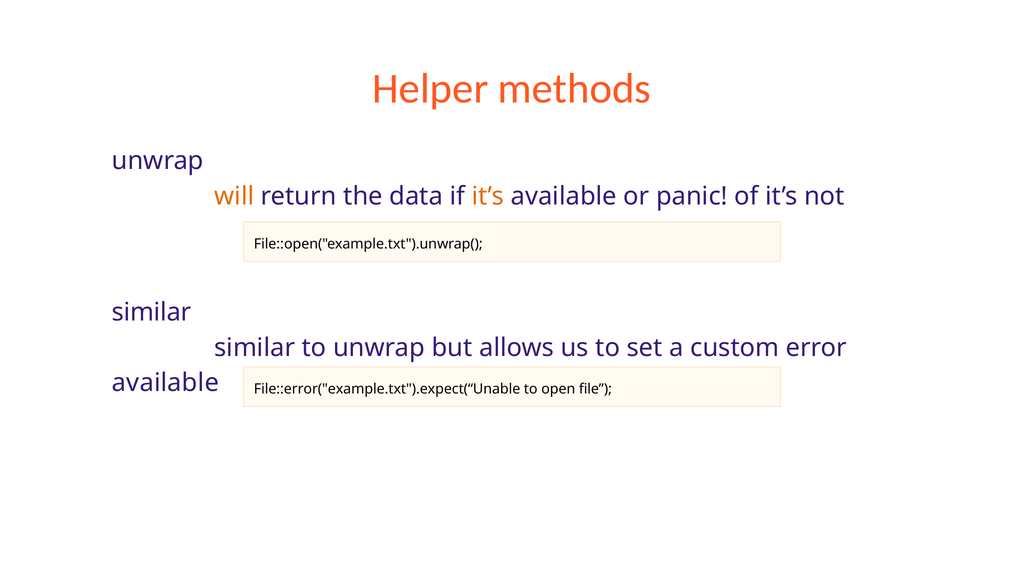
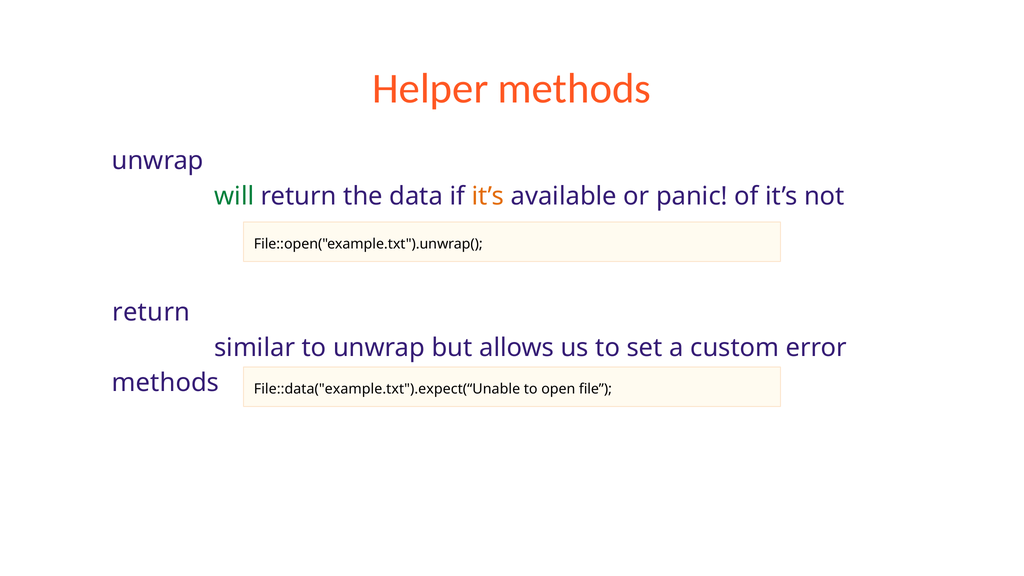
will colour: orange -> green
similar at (152, 312): similar -> return
available at (165, 383): available -> methods
File::error("example.txt").expect(“Unable: File::error("example.txt").expect(“Unable -> File::data("example.txt").expect(“Unable
